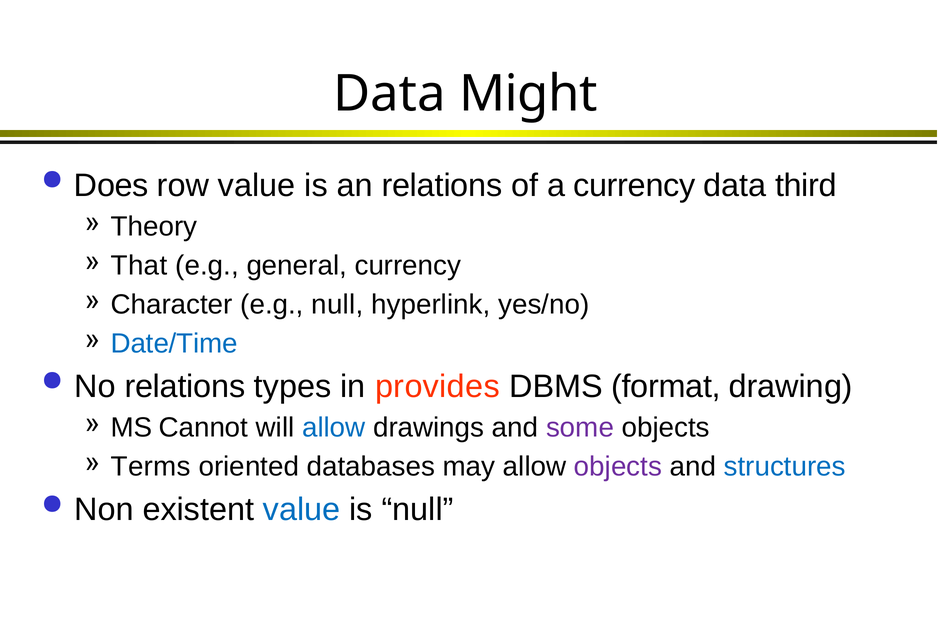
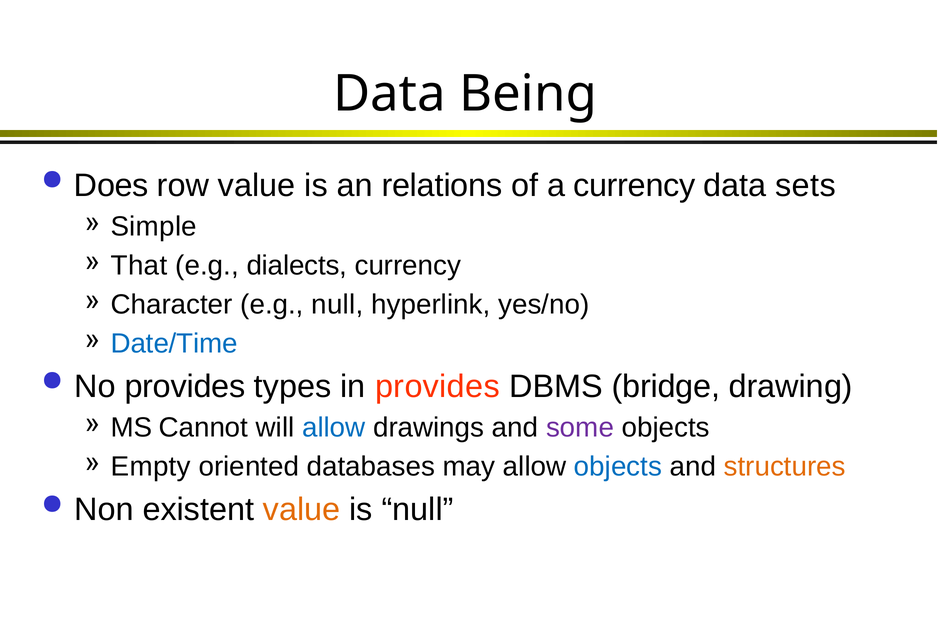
Might: Might -> Being
third: third -> sets
Theory: Theory -> Simple
general: general -> dialects
No relations: relations -> provides
format: format -> bridge
Terms: Terms -> Empty
objects at (618, 467) colour: purple -> blue
structures colour: blue -> orange
value at (302, 510) colour: blue -> orange
